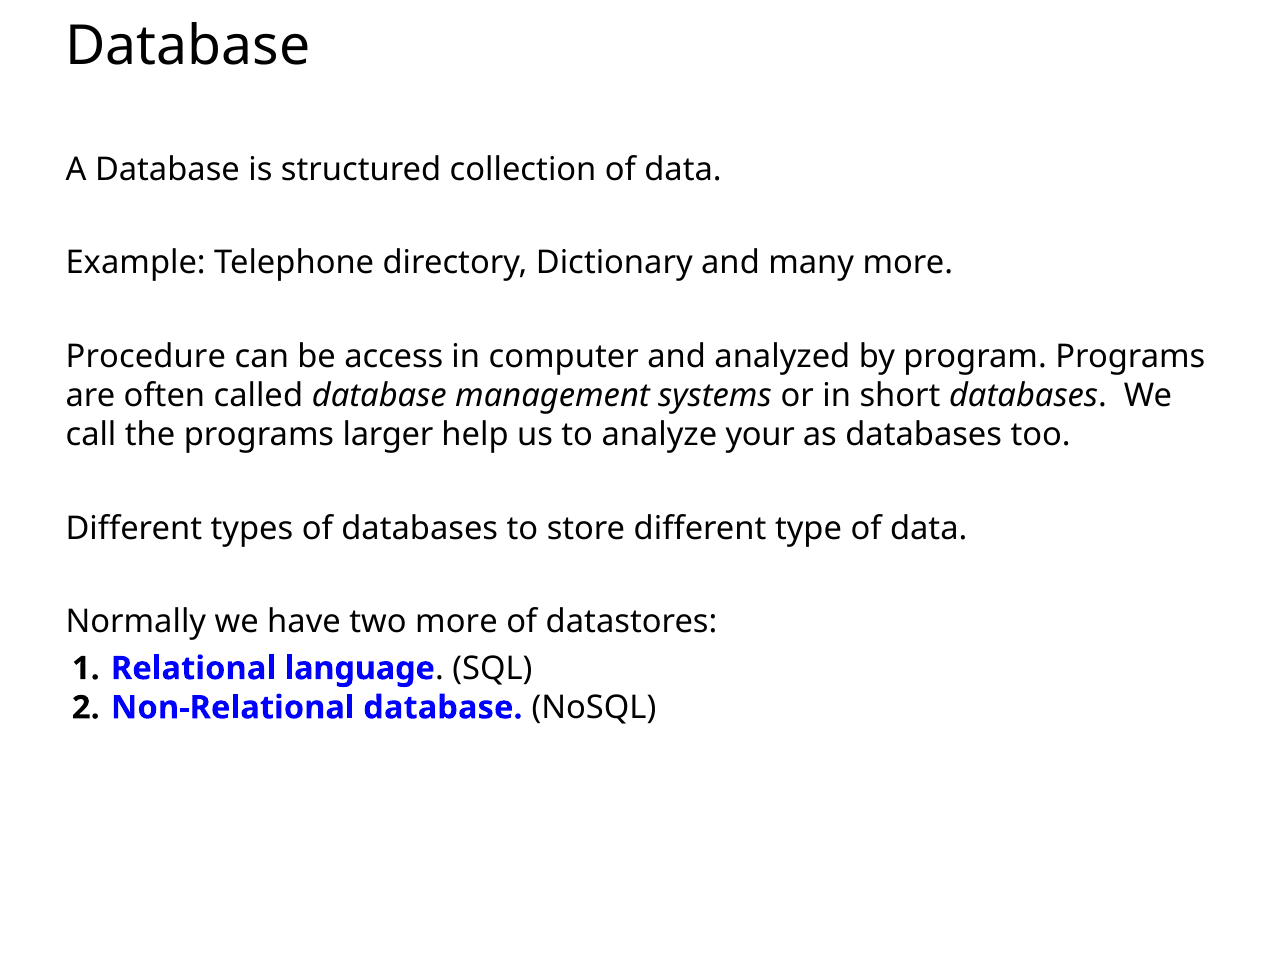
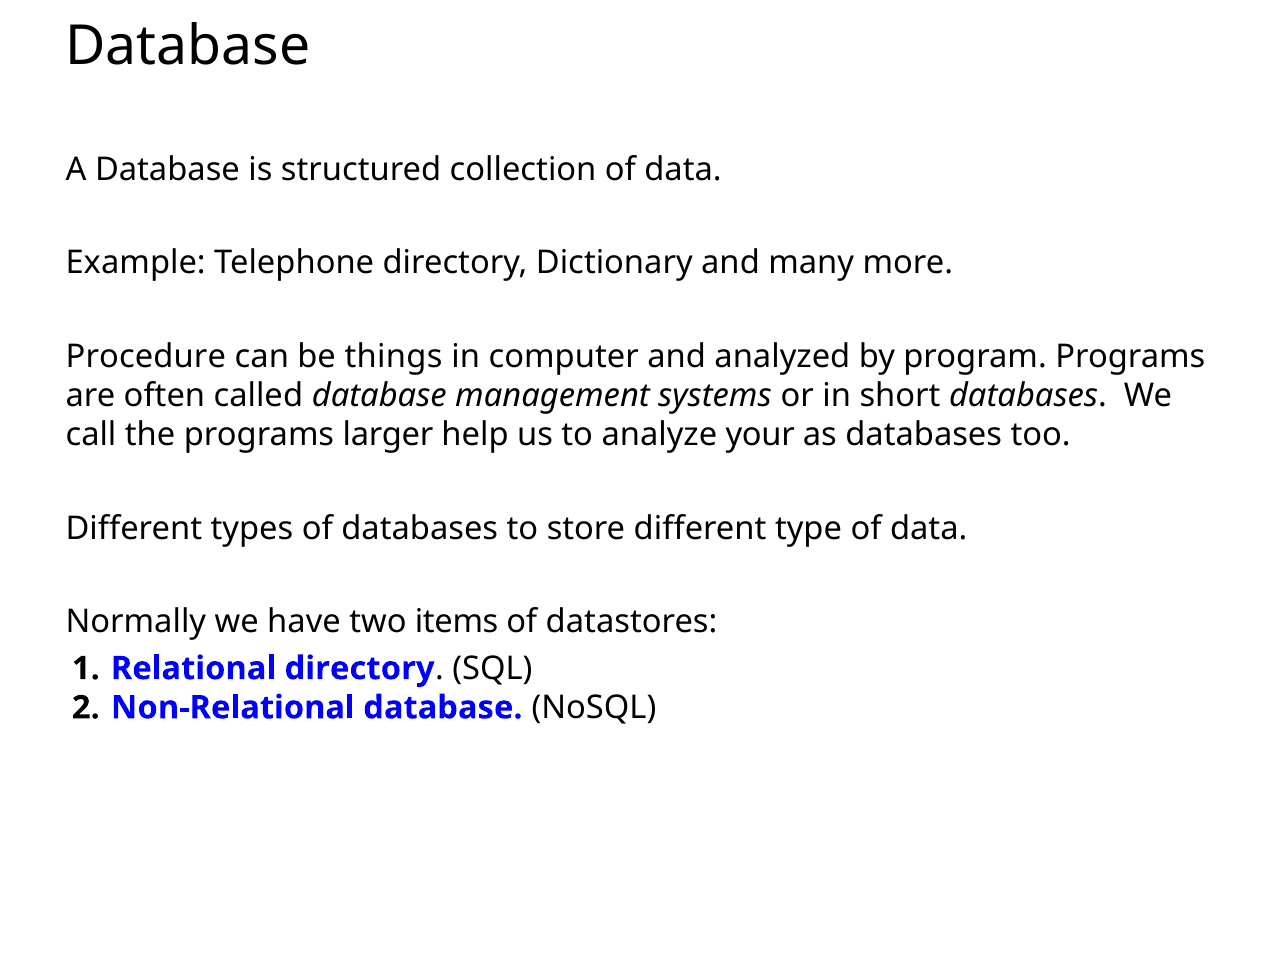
access: access -> things
two more: more -> items
Relational language: language -> directory
